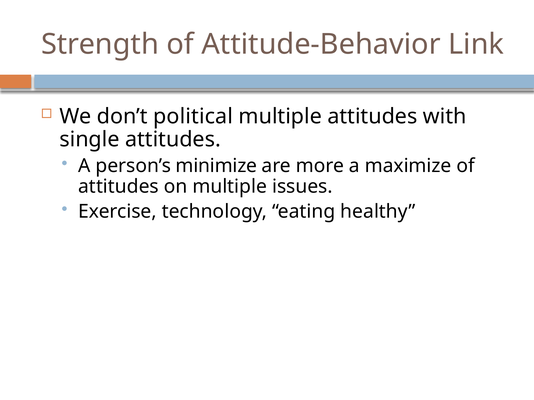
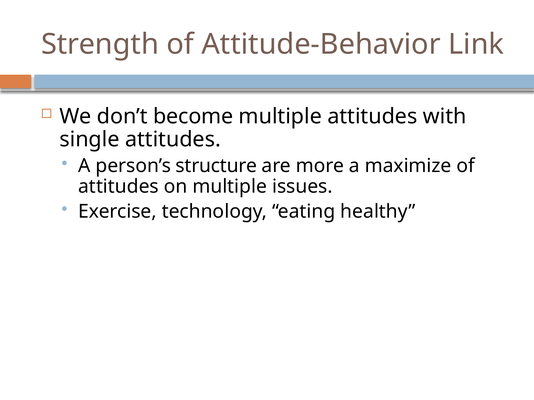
political: political -> become
minimize: minimize -> structure
